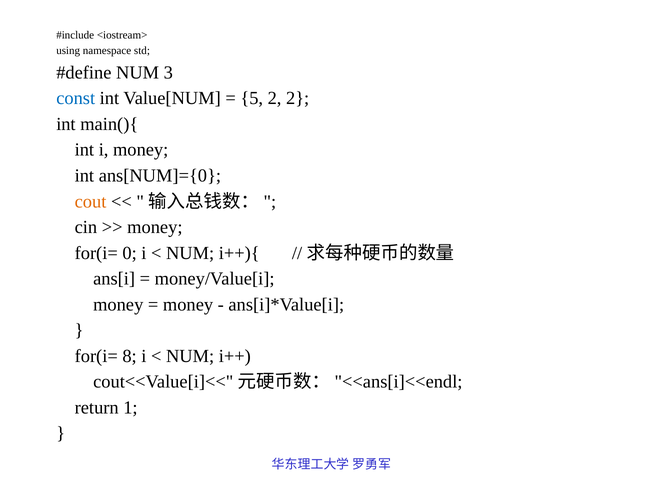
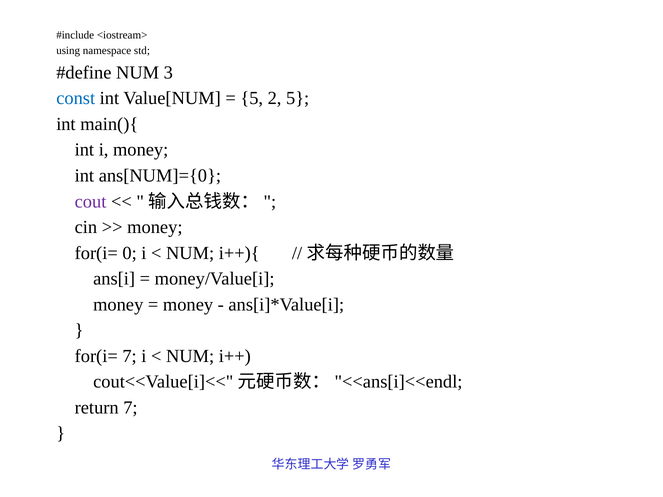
2 2: 2 -> 5
cout colour: orange -> purple
for(i= 8: 8 -> 7
return 1: 1 -> 7
